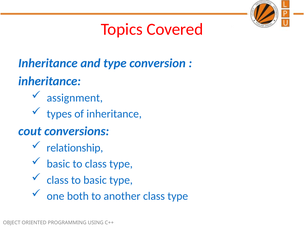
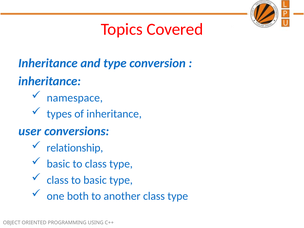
assignment: assignment -> namespace
cout: cout -> user
